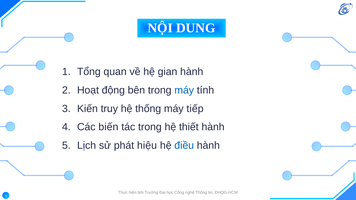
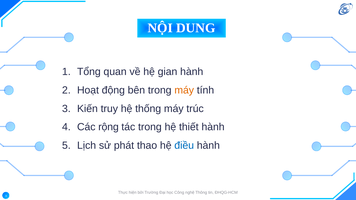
máy at (184, 90) colour: blue -> orange
tiếp: tiếp -> trúc
biến: biến -> rộng
hiệu: hiệu -> thao
